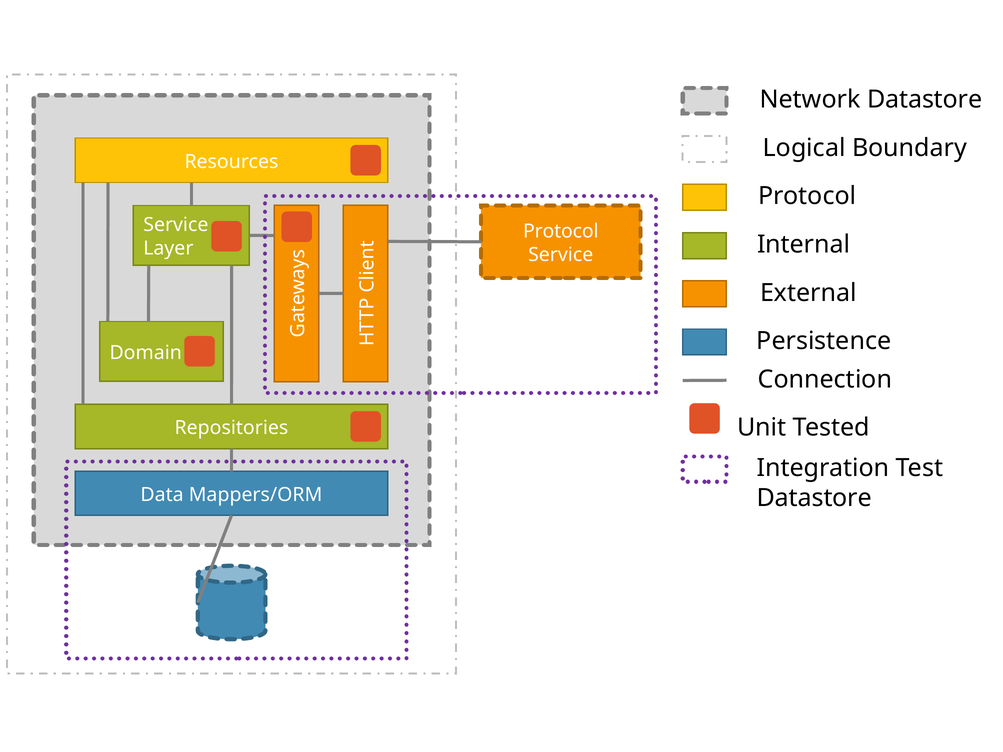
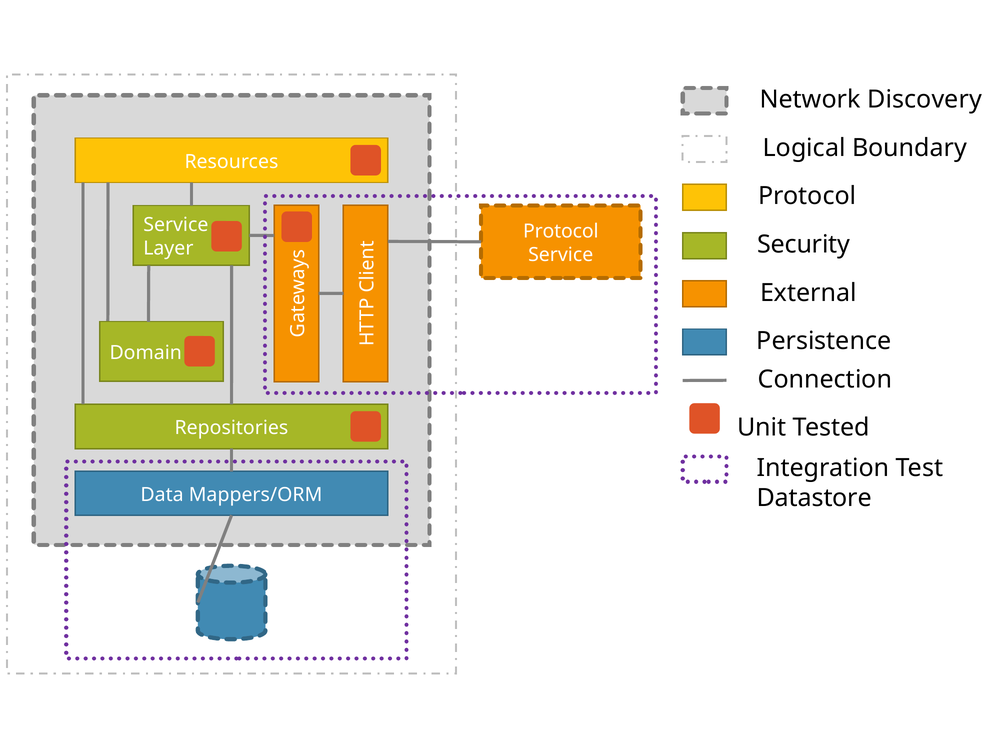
Network Datastore: Datastore -> Discovery
Internal: Internal -> Security
